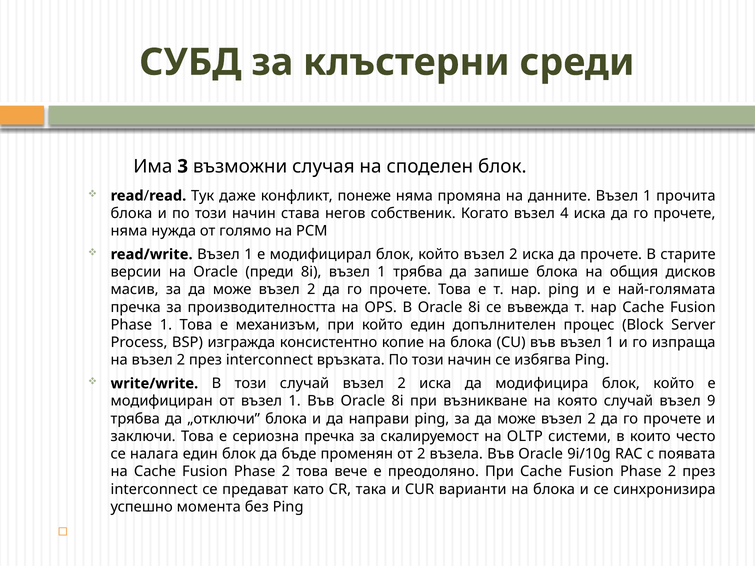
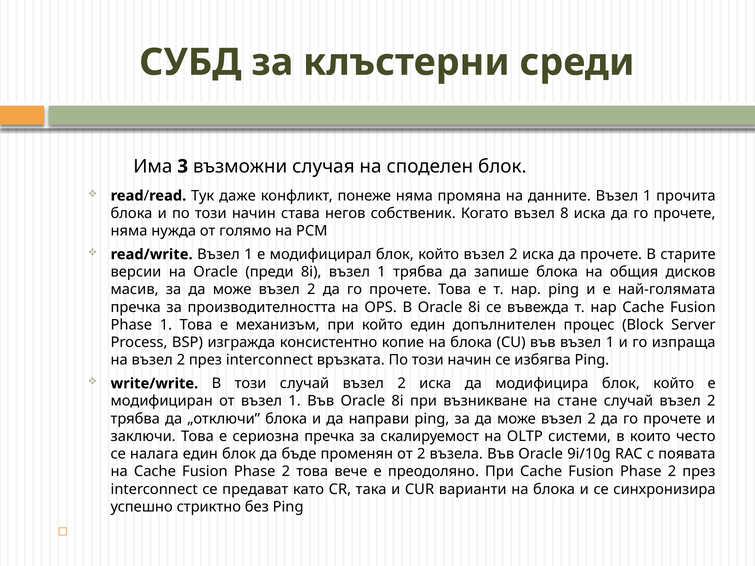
4: 4 -> 8
която: която -> стане
9 at (711, 401): 9 -> 2
момента: момента -> стриктно
